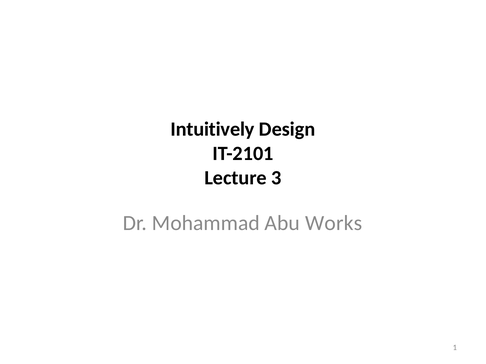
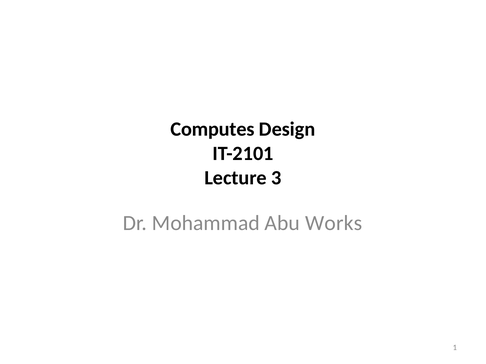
Intuitively: Intuitively -> Computes
